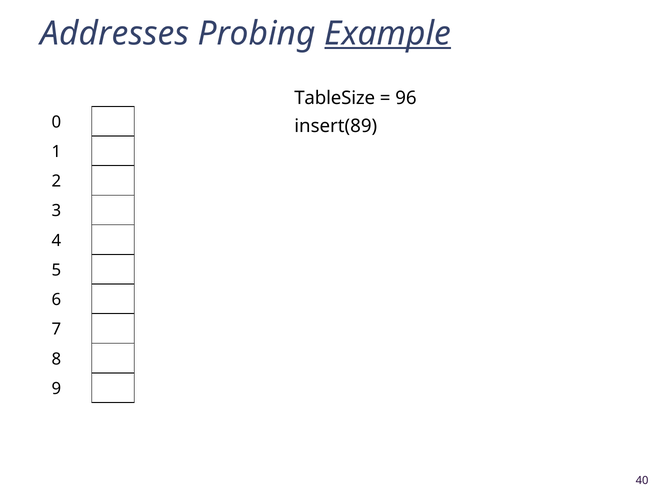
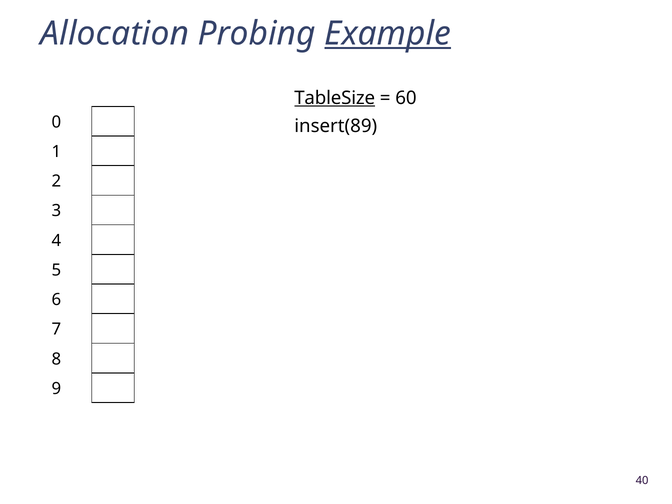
Addresses: Addresses -> Allocation
TableSize underline: none -> present
96: 96 -> 60
